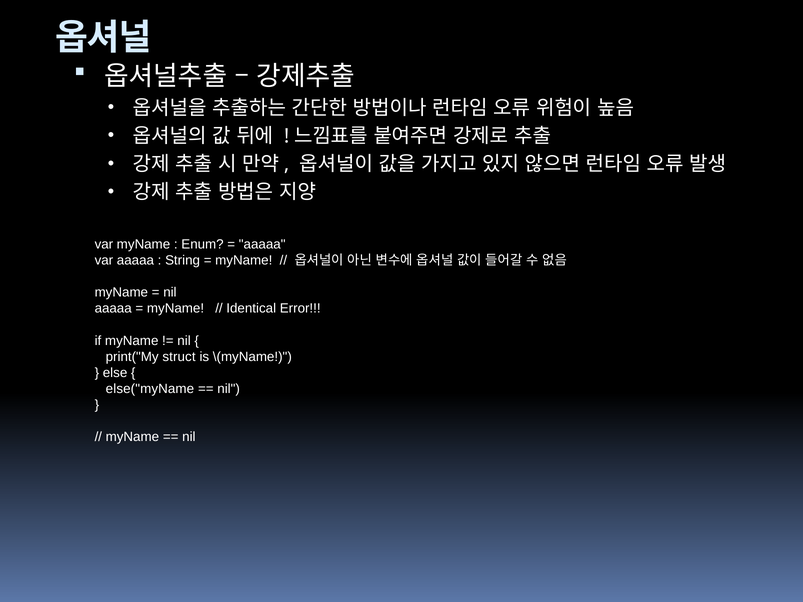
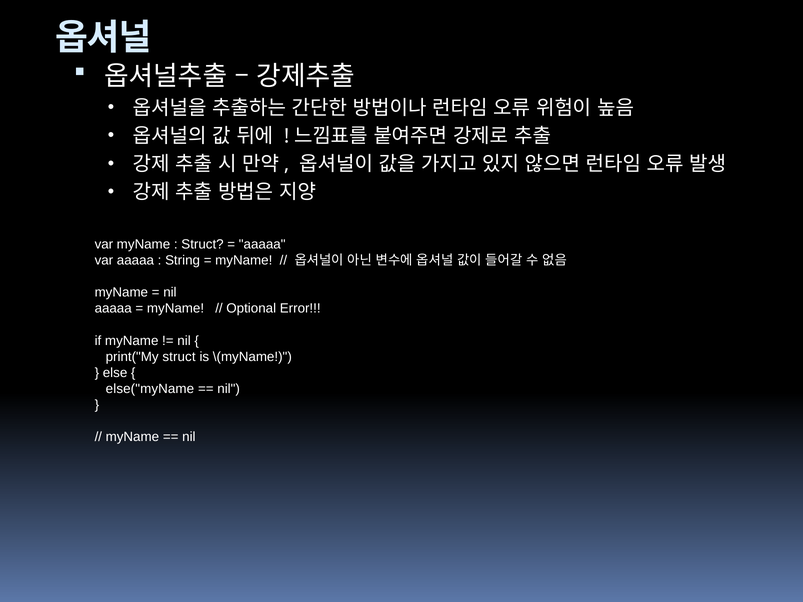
Enum at (203, 244): Enum -> Struct
Identical: Identical -> Optional
